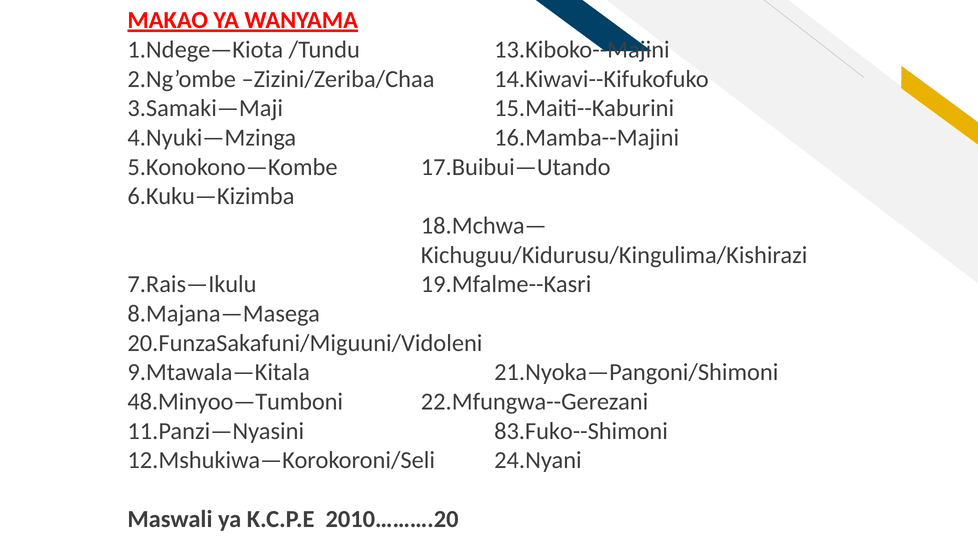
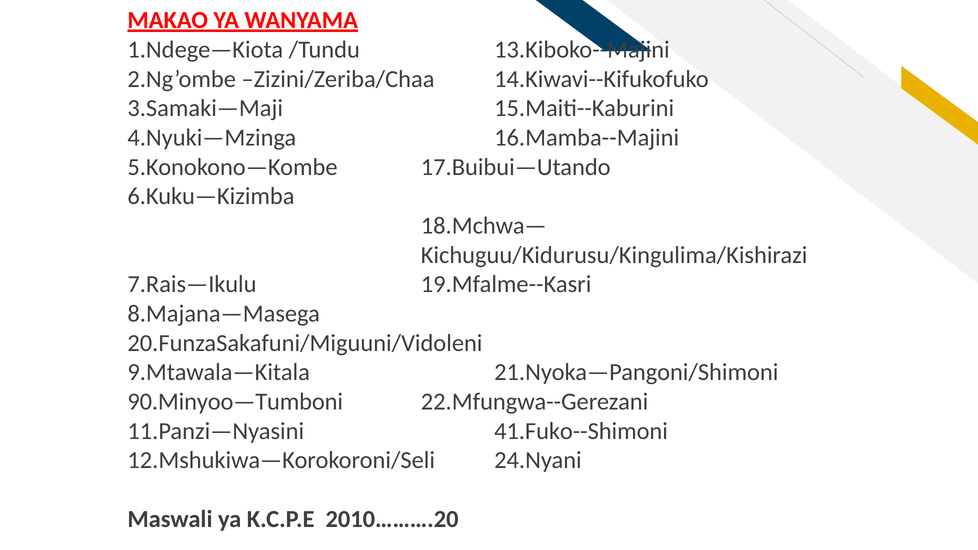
48.Minyoo—Tumboni: 48.Minyoo—Tumboni -> 90.Minyoo—Tumboni
83.Fuko--Shimoni: 83.Fuko--Shimoni -> 41.Fuko--Shimoni
